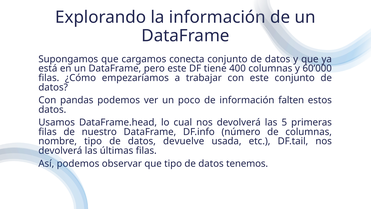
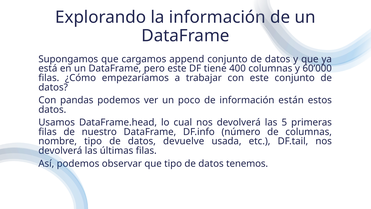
conecta: conecta -> append
falten: falten -> están
